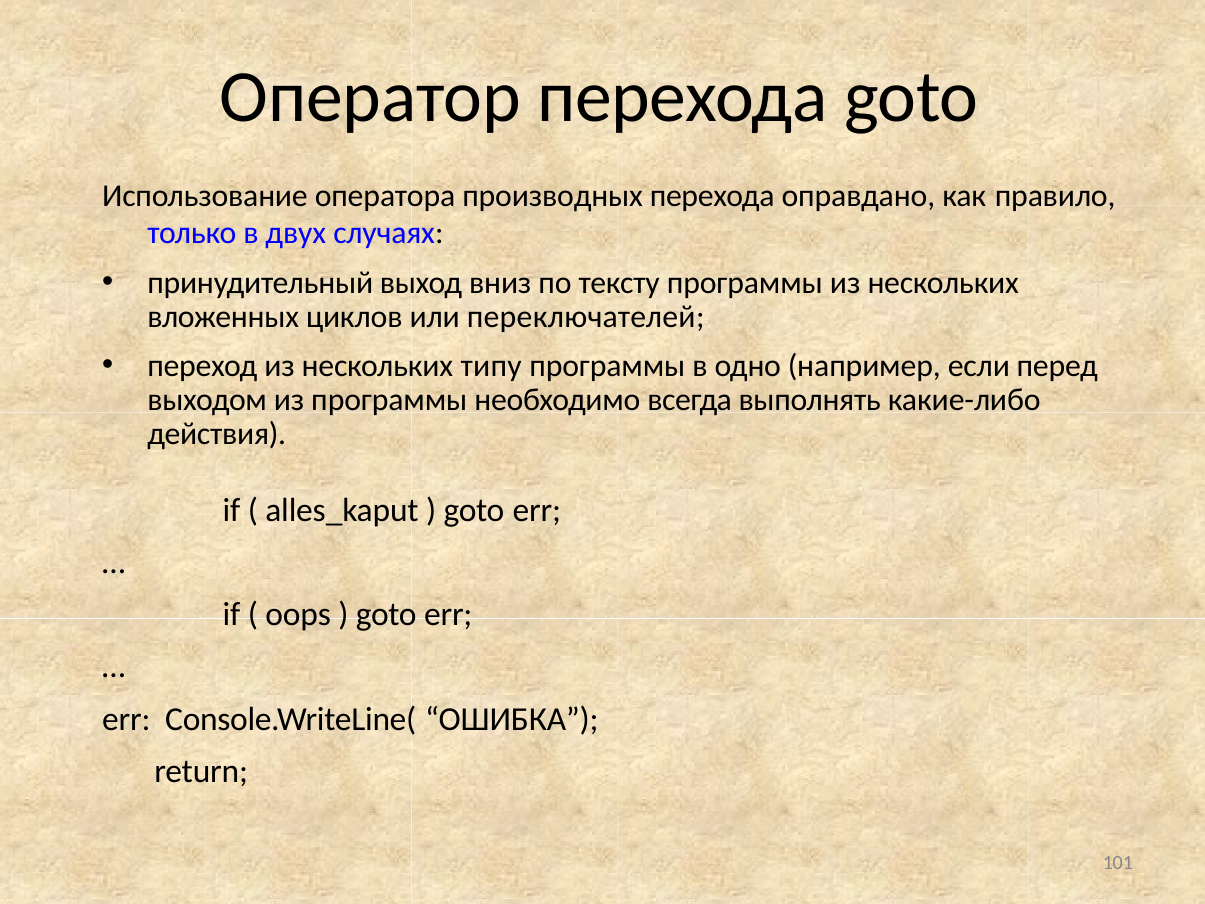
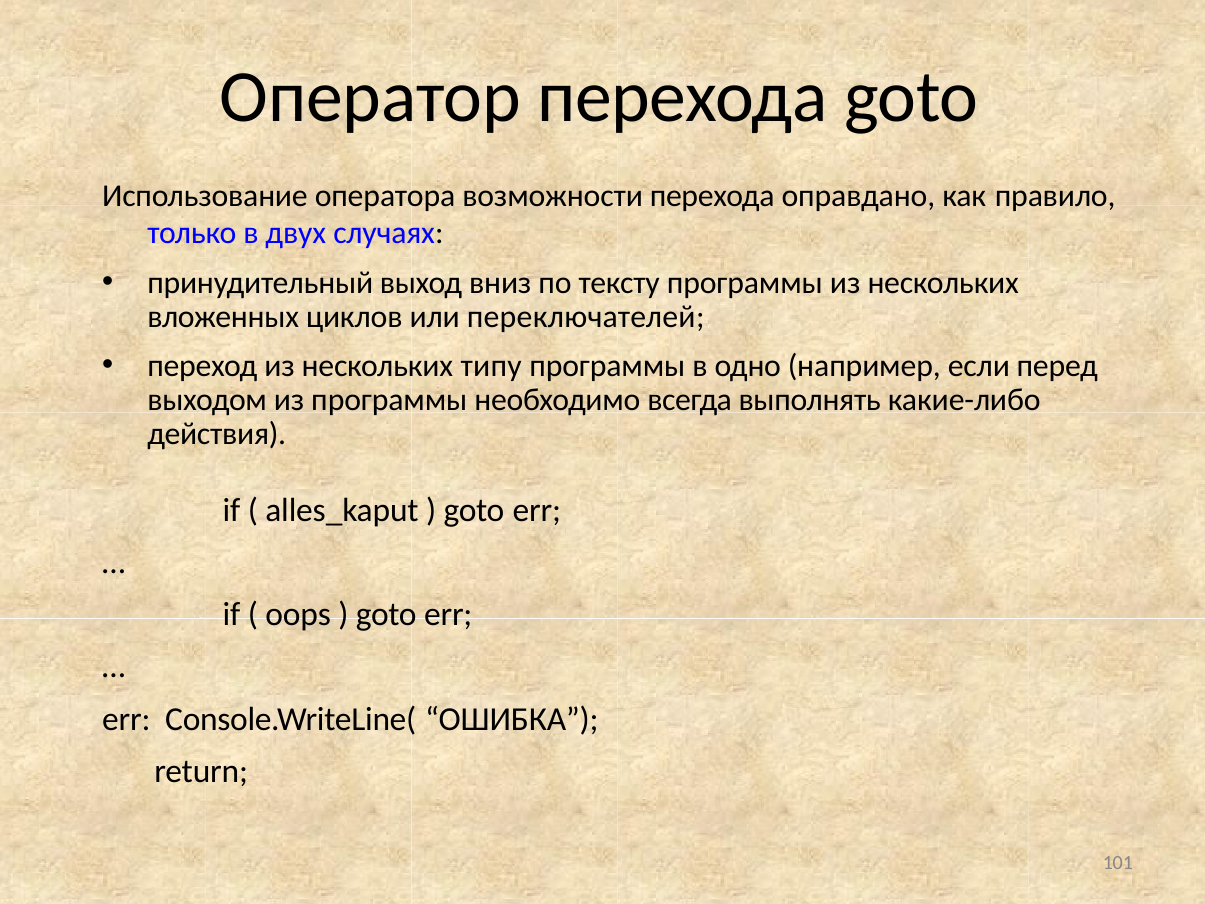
производных: производных -> возможности
